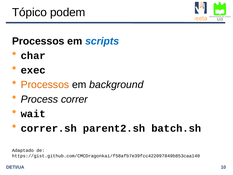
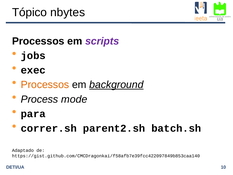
podem: podem -> nbytes
scripts colour: blue -> purple
char: char -> jobs
background underline: none -> present
correr: correr -> mode
wait: wait -> para
